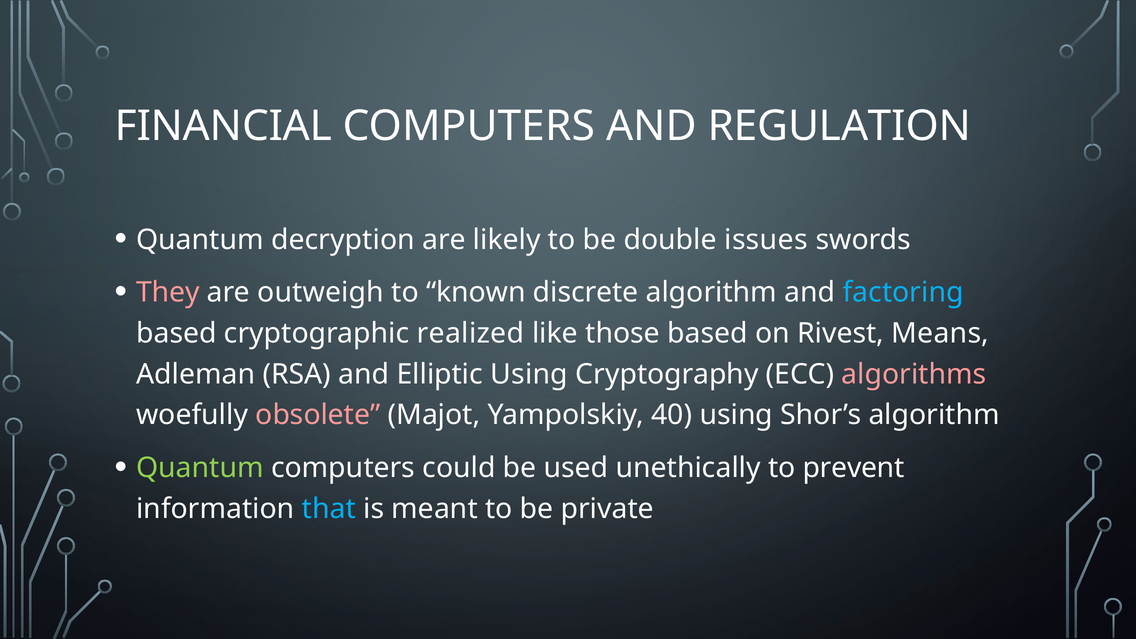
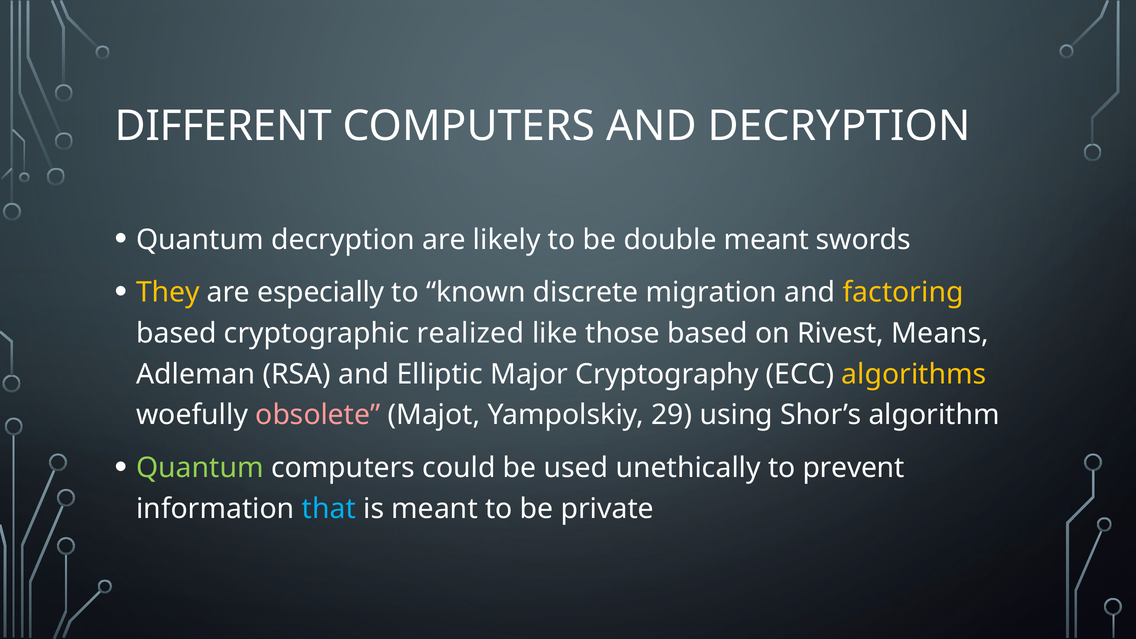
FINANCIAL: FINANCIAL -> DIFFERENT
AND REGULATION: REGULATION -> DECRYPTION
double issues: issues -> meant
They colour: pink -> yellow
outweigh: outweigh -> especially
discrete algorithm: algorithm -> migration
factoring colour: light blue -> yellow
Elliptic Using: Using -> Major
algorithms colour: pink -> yellow
40: 40 -> 29
